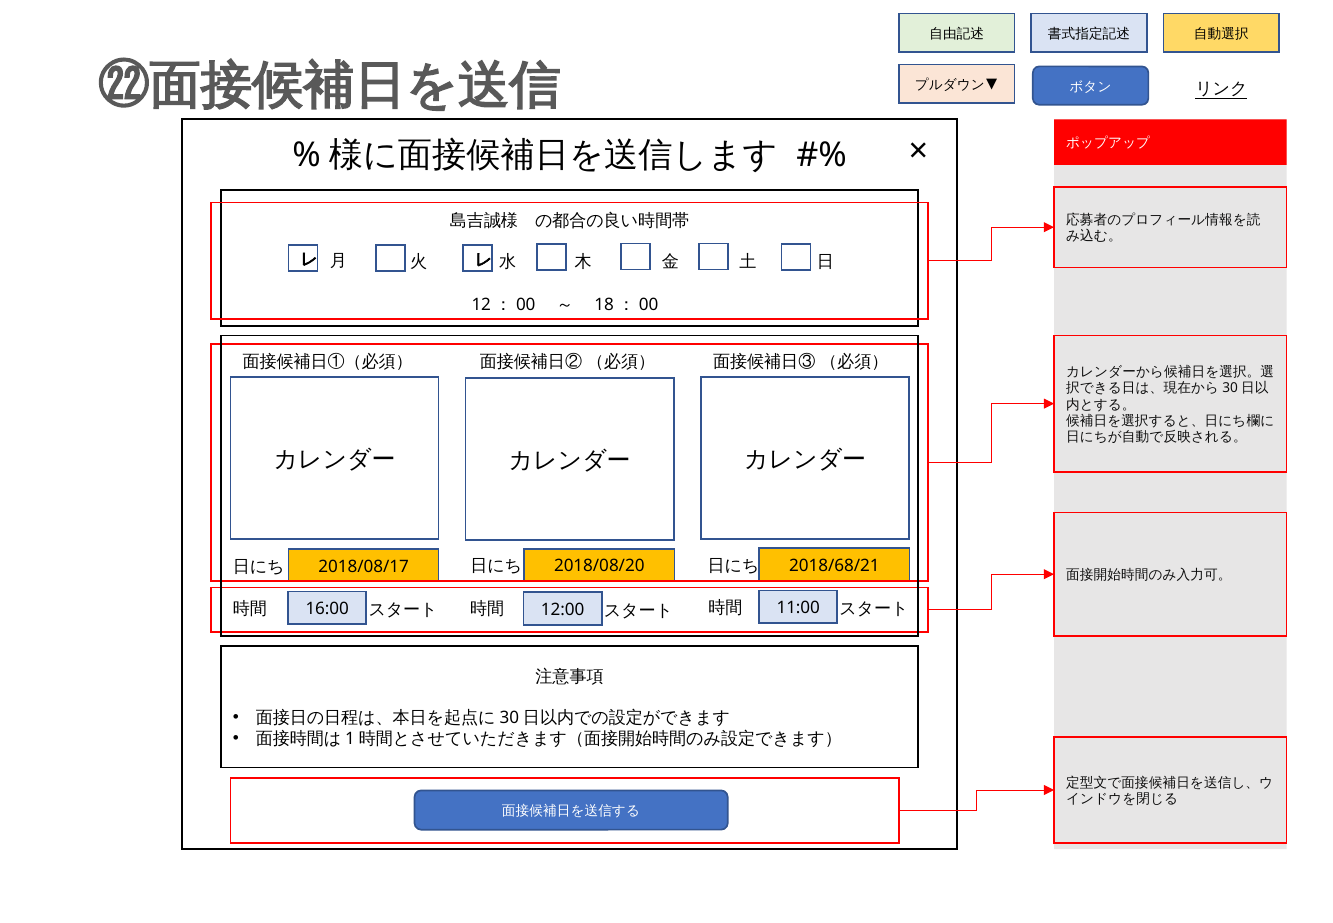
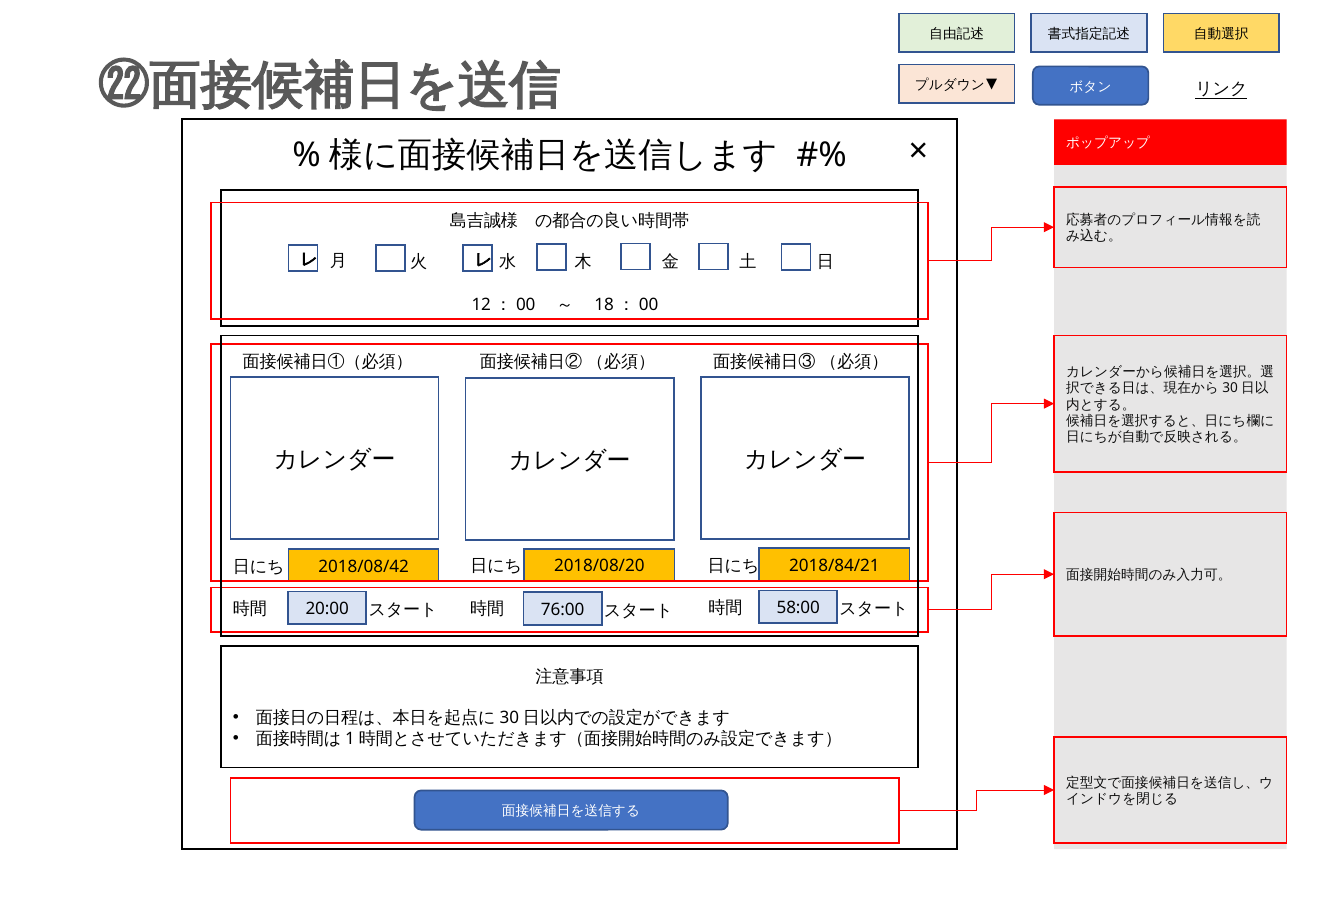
2018/08/17: 2018/08/17 -> 2018/08/42
2018/68/21: 2018/68/21 -> 2018/84/21
16:00: 16:00 -> 20:00
12:00: 12:00 -> 76:00
11:00: 11:00 -> 58:00
